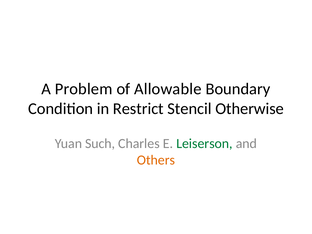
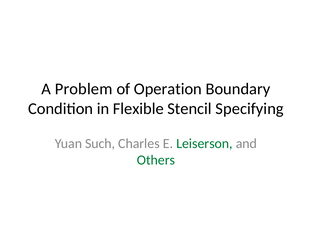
Allowable: Allowable -> Operation
Restrict: Restrict -> Flexible
Otherwise: Otherwise -> Specifying
Others colour: orange -> green
